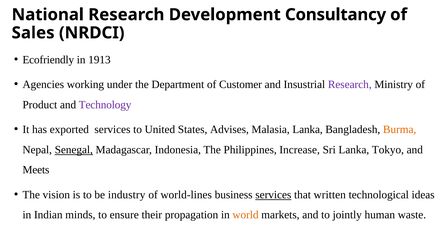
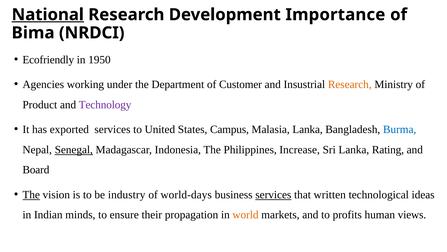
National underline: none -> present
Consultancy: Consultancy -> Importance
Sales: Sales -> Bima
1913: 1913 -> 1950
Research at (350, 84) colour: purple -> orange
Advises: Advises -> Campus
Burma colour: orange -> blue
Tokyo: Tokyo -> Rating
Meets: Meets -> Board
The at (31, 194) underline: none -> present
world-lines: world-lines -> world-days
jointly: jointly -> profits
waste: waste -> views
